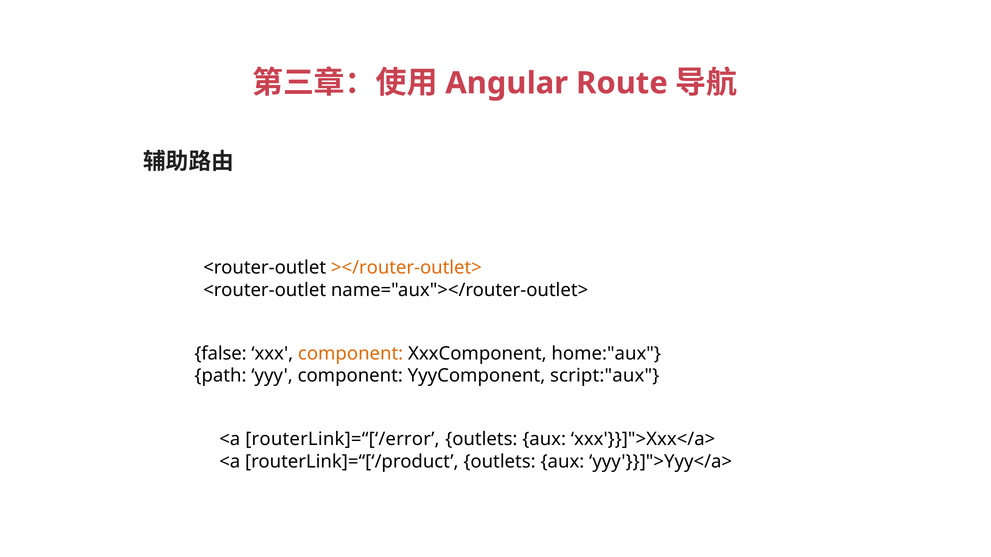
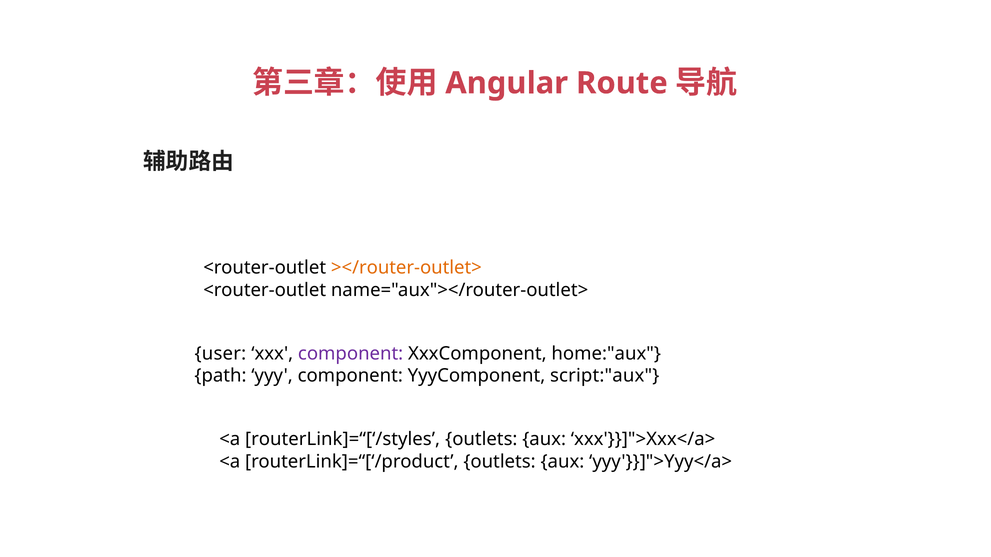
false: false -> user
component at (351, 354) colour: orange -> purple
routerLink]=“[‘/error: routerLink]=“[‘/error -> routerLink]=“[‘/styles
